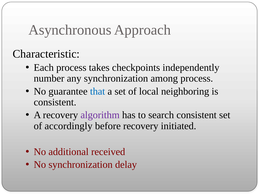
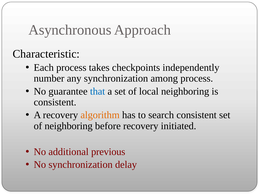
algorithm colour: purple -> orange
of accordingly: accordingly -> neighboring
received: received -> previous
